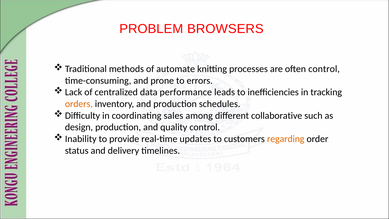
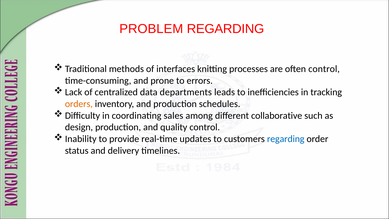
PROBLEM BROWSERS: BROWSERS -> REGARDING
automate: automate -> interfaces
performance: performance -> departments
regarding at (286, 139) colour: orange -> blue
